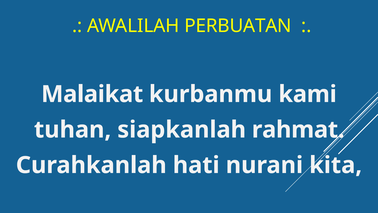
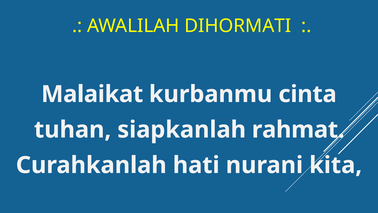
PERBUATAN: PERBUATAN -> DIHORMATI
kami: kami -> cinta
